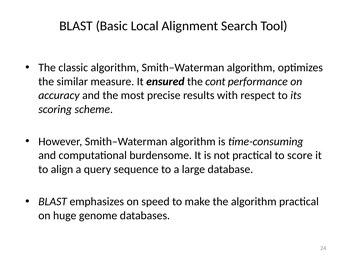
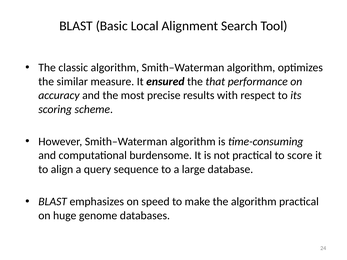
cont: cont -> that
